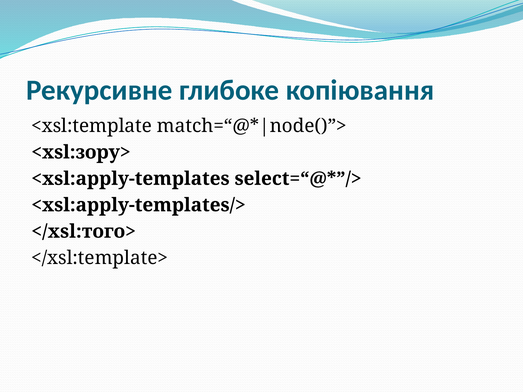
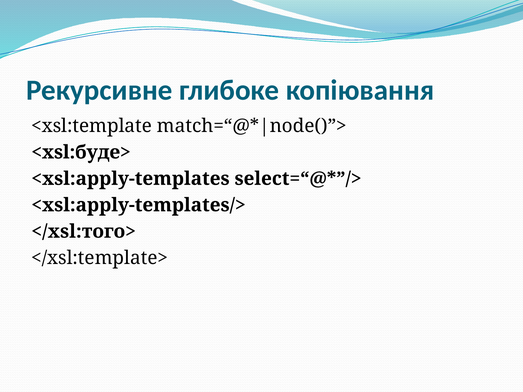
<xsl:зору>: <xsl:зору> -> <xsl:буде>
